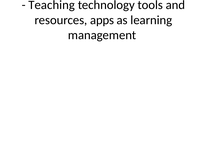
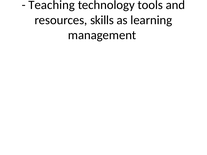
apps: apps -> skills
